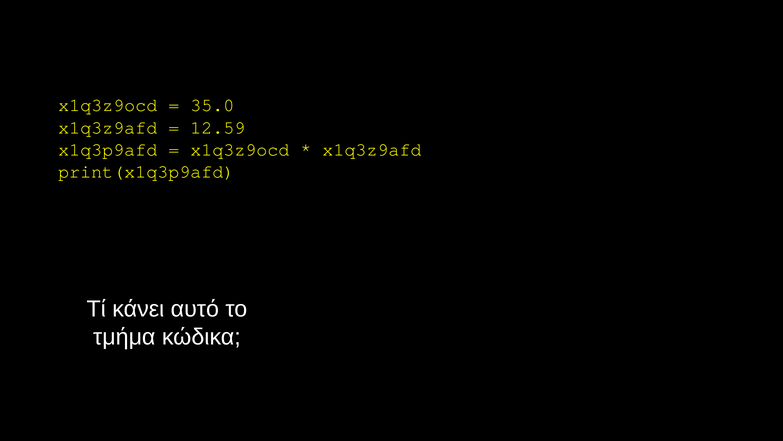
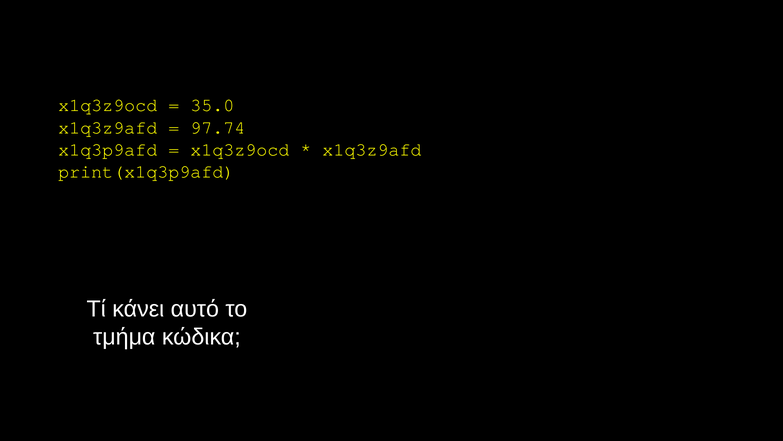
12.59: 12.59 -> 97.74
